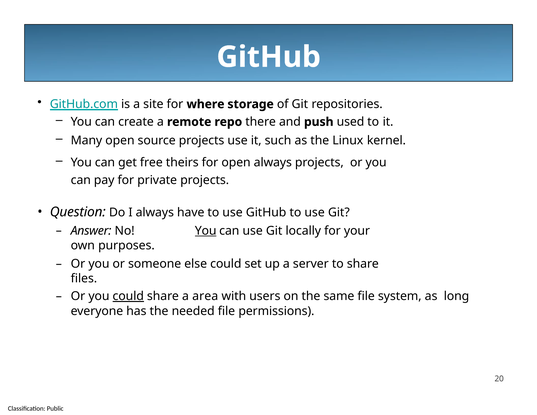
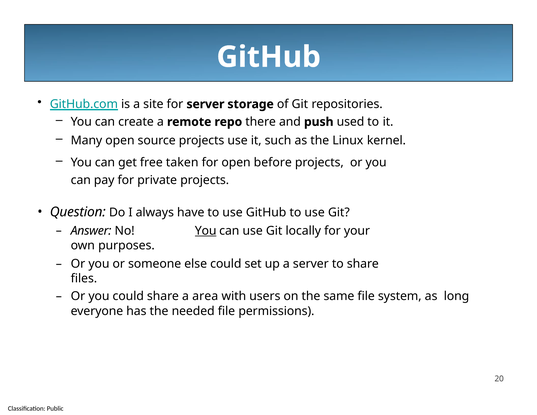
for where: where -> server
theirs: theirs -> taken
open always: always -> before
could at (128, 296) underline: present -> none
